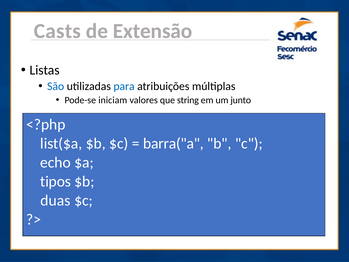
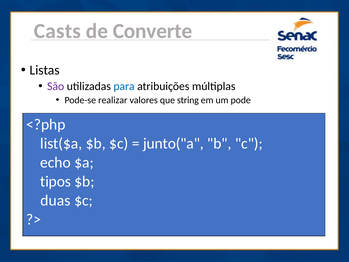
Extensão: Extensão -> Converte
São colour: blue -> purple
iniciam: iniciam -> realizar
junto: junto -> pode
barra("a: barra("a -> junto("a
